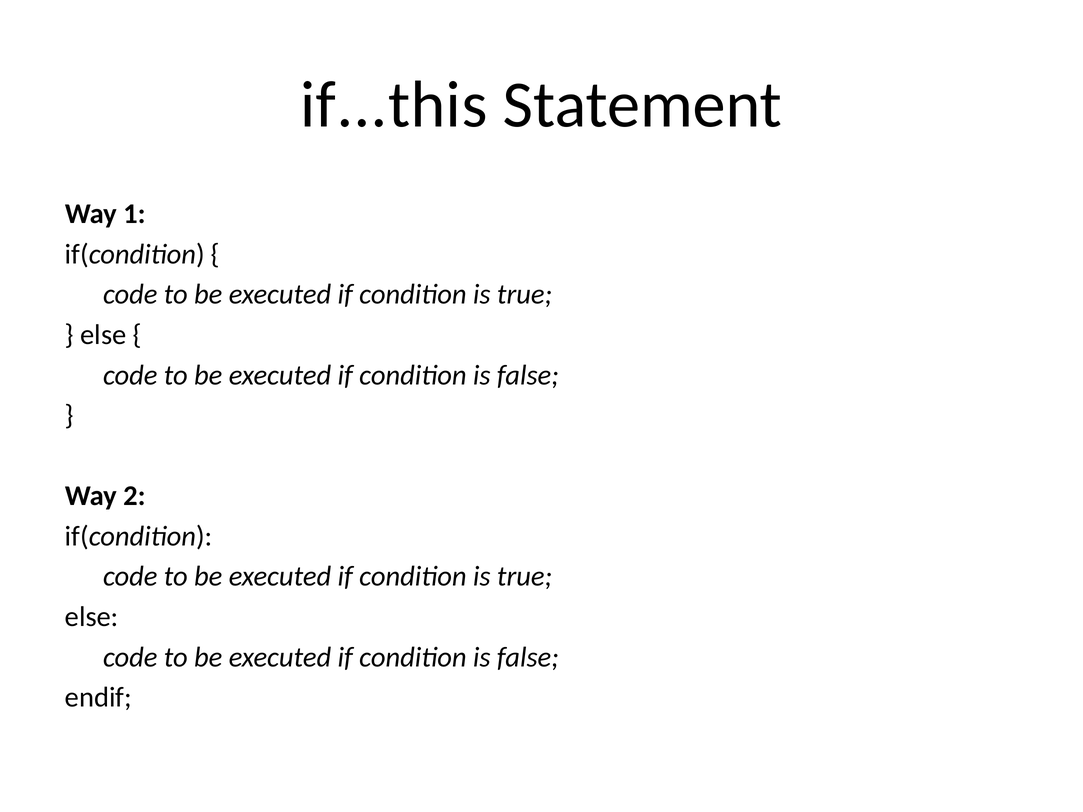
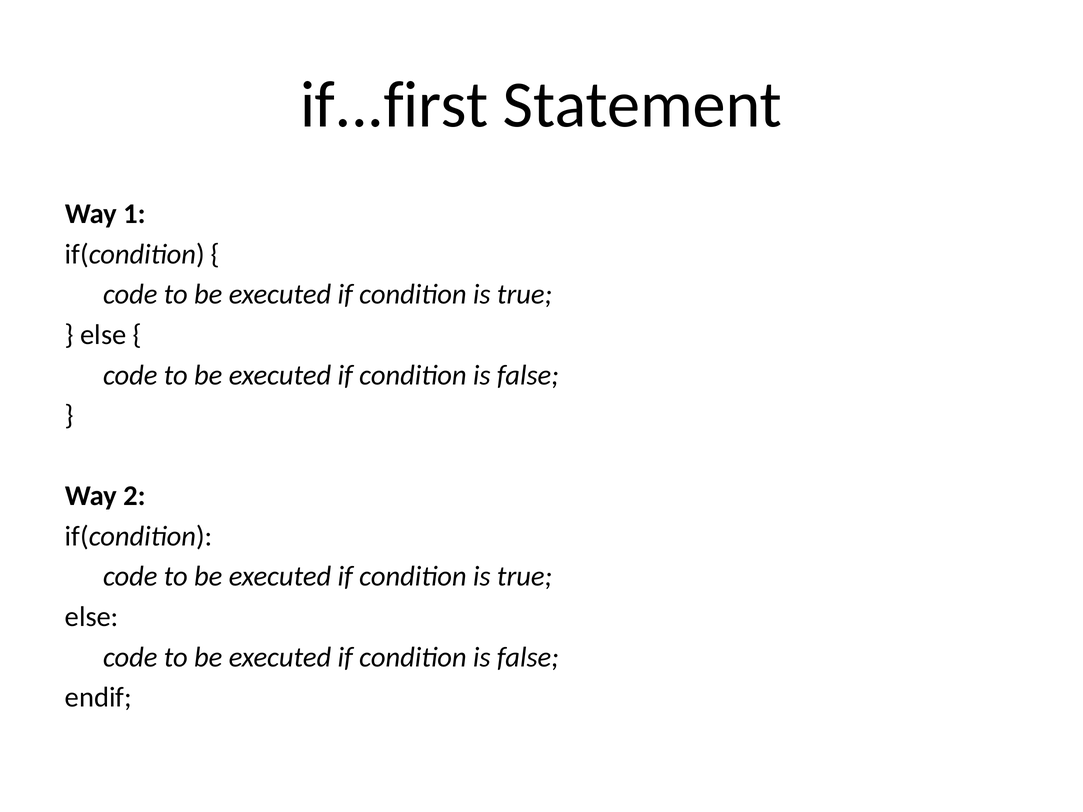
if...this: if...this -> if...first
